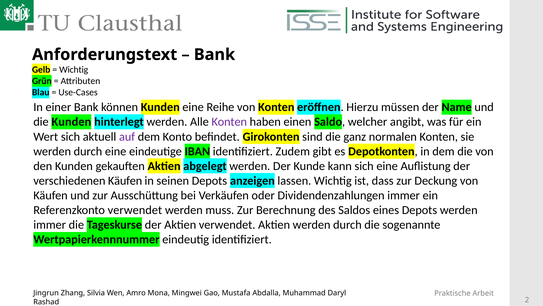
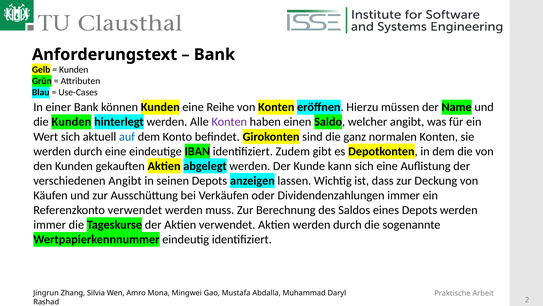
Wichtig at (74, 69): Wichtig -> Kunden
auf colour: purple -> blue
verschiedenen Käufen: Käufen -> Angibt
